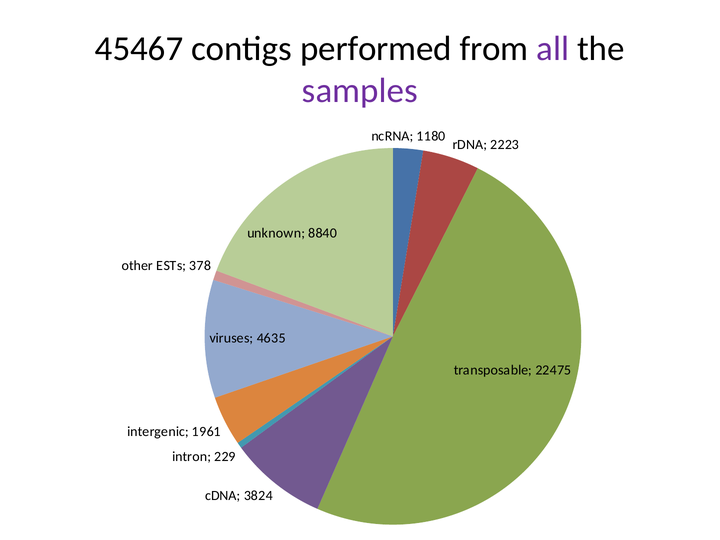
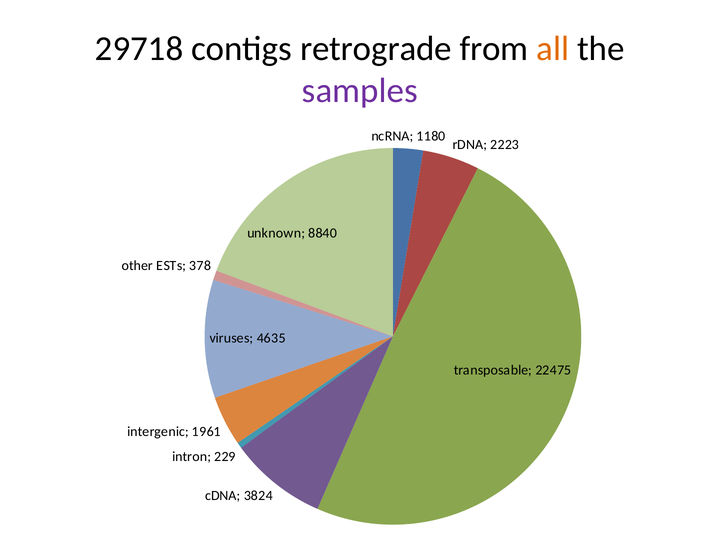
45467: 45467 -> 29718
performed: performed -> retrograde
all colour: purple -> orange
